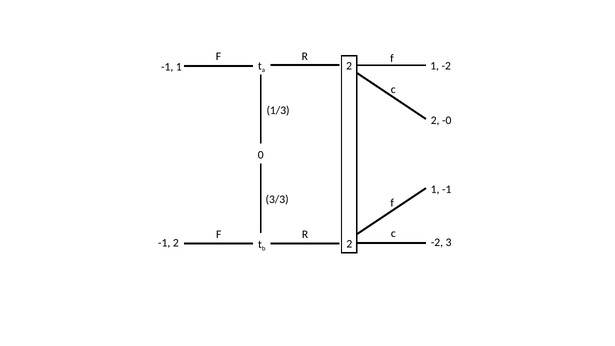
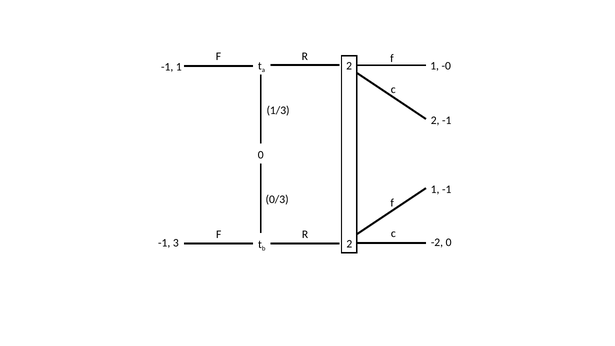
1 -2: -2 -> -0
2 -0: -0 -> -1
3/3: 3/3 -> 0/3
-2 3: 3 -> 0
2 at (176, 243): 2 -> 3
